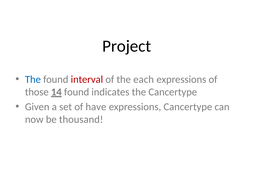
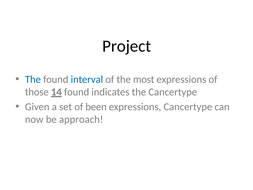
interval colour: red -> blue
each: each -> most
have: have -> been
thousand: thousand -> approach
